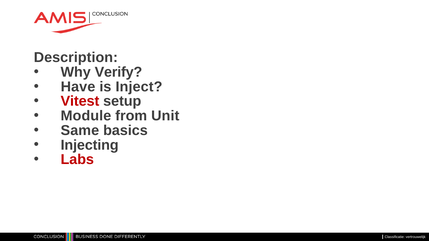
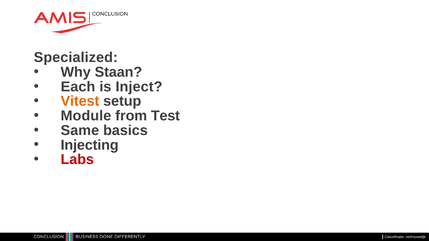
Description: Description -> Specialized
Verify: Verify -> Staan
Have: Have -> Each
Vitest colour: red -> orange
Unit: Unit -> Test
